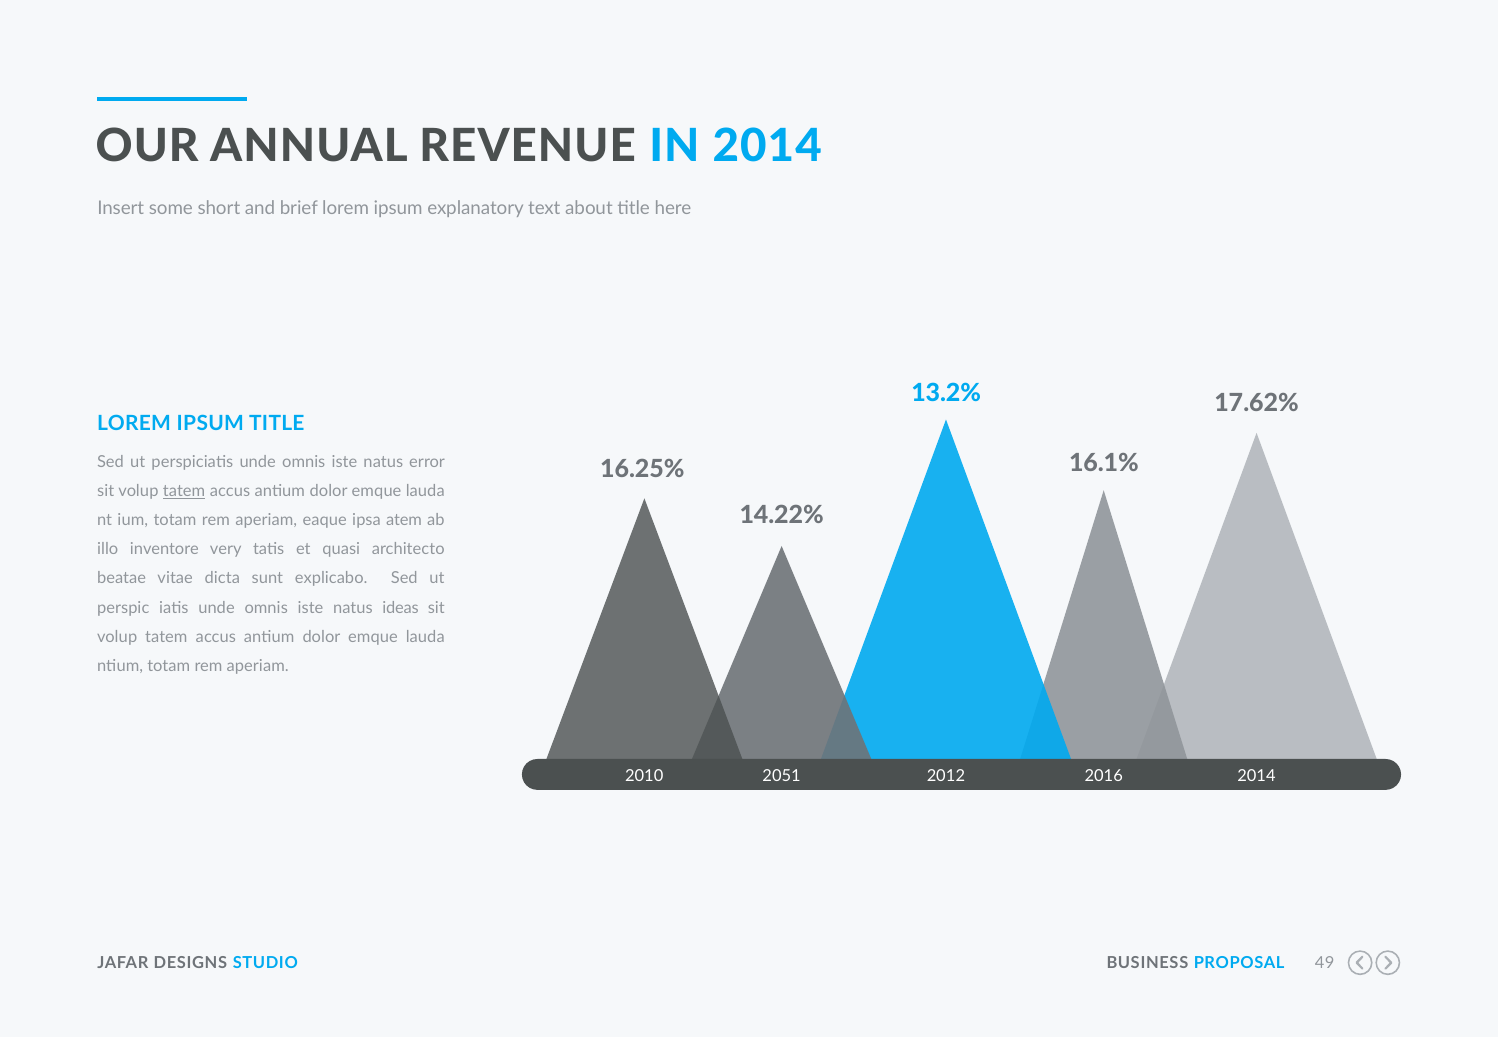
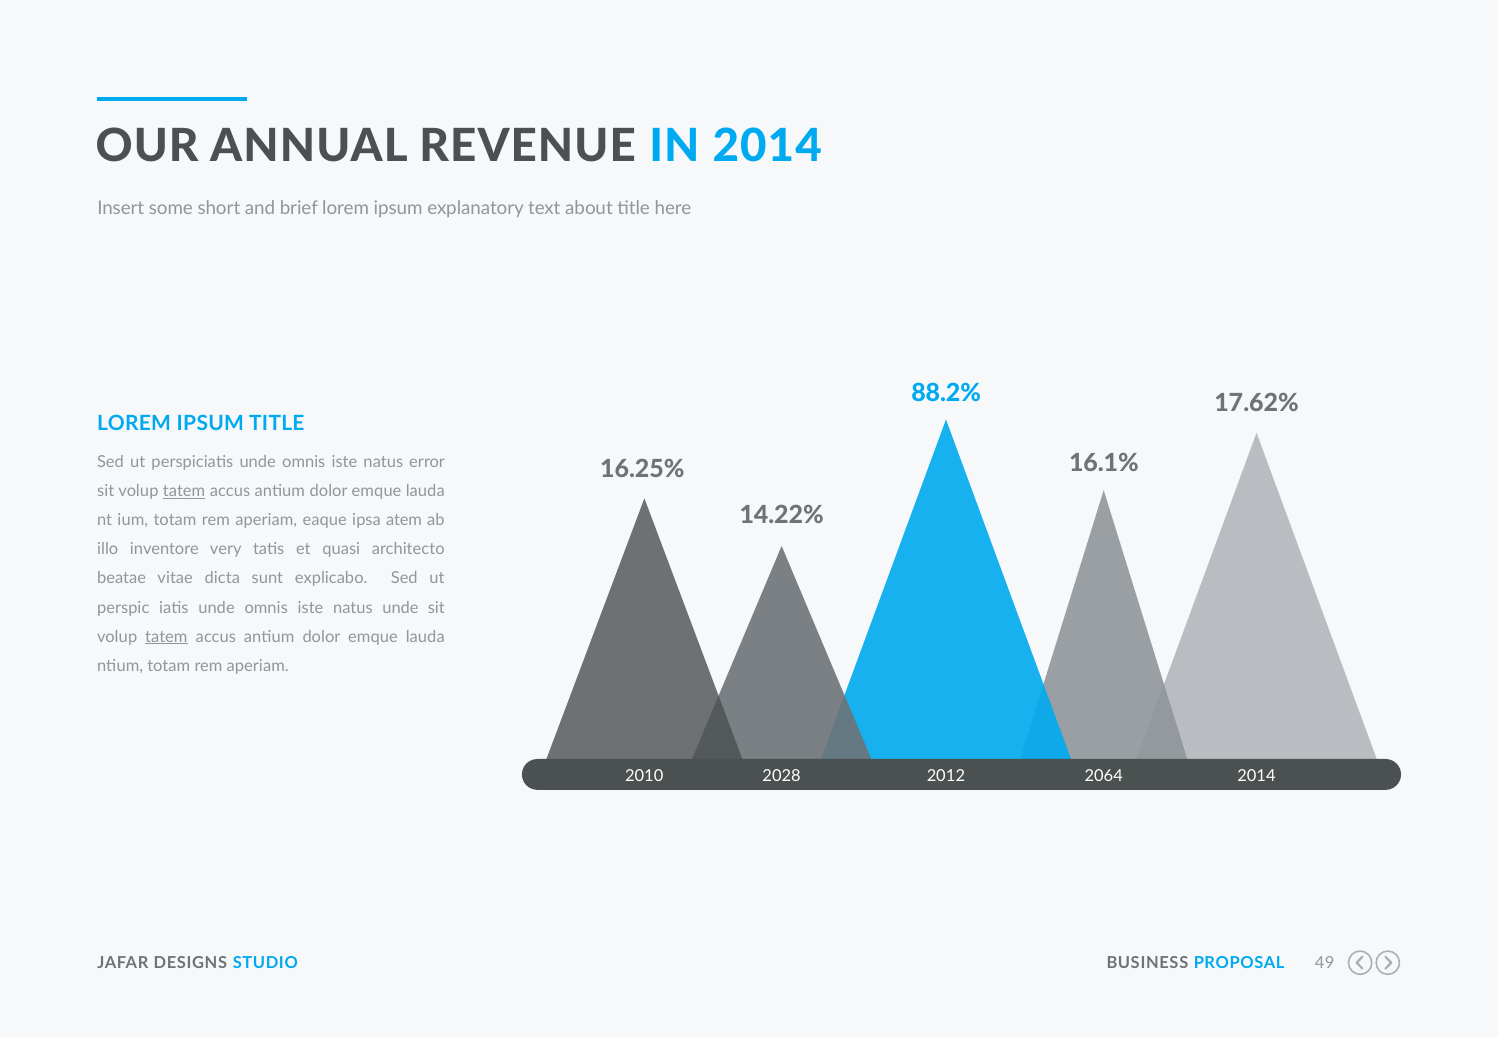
13.2%: 13.2% -> 88.2%
natus ideas: ideas -> unde
tatem at (166, 637) underline: none -> present
2051: 2051 -> 2028
2016: 2016 -> 2064
